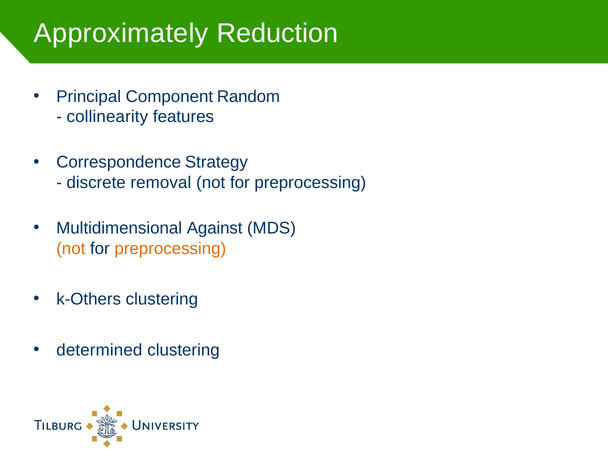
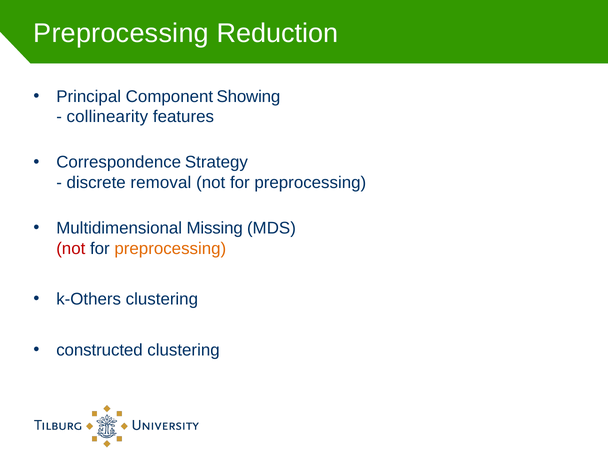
Approximately at (121, 33): Approximately -> Preprocessing
Random: Random -> Showing
Against: Against -> Missing
not at (71, 249) colour: orange -> red
determined: determined -> constructed
